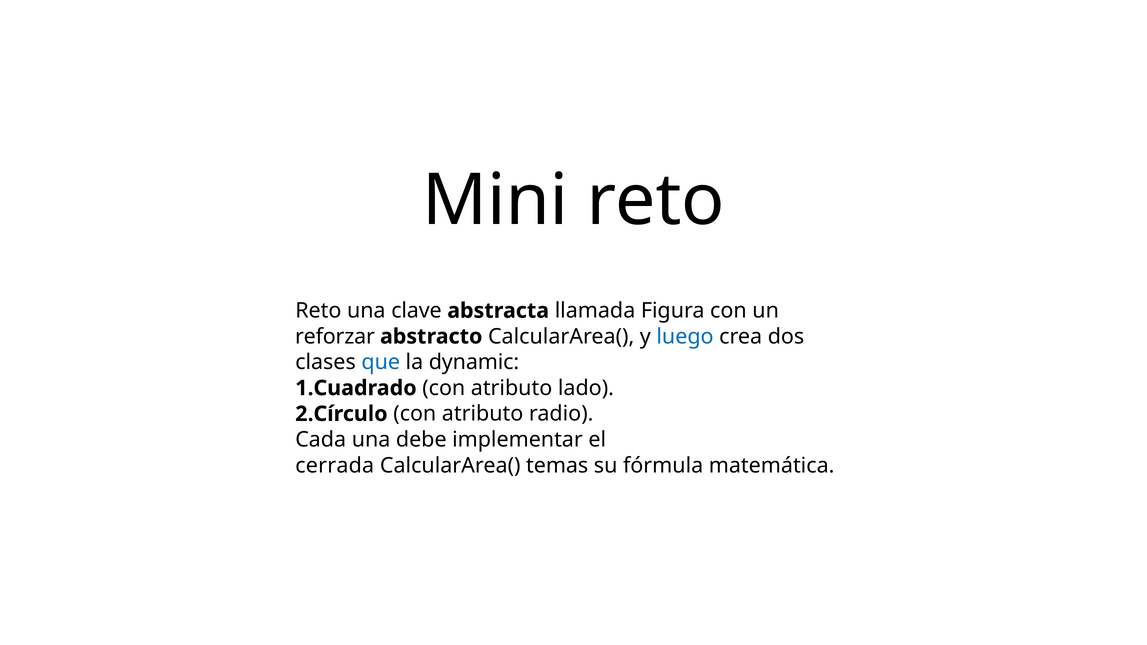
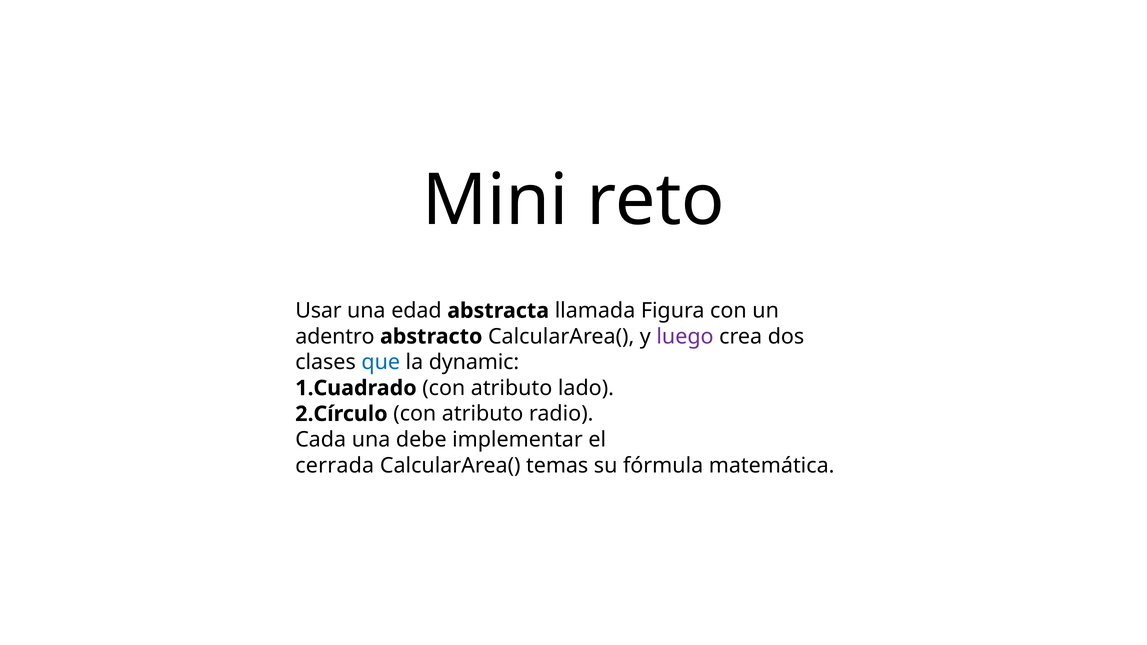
Reto at (318, 311): Reto -> Usar
clave: clave -> edad
reforzar: reforzar -> adentro
luego colour: blue -> purple
